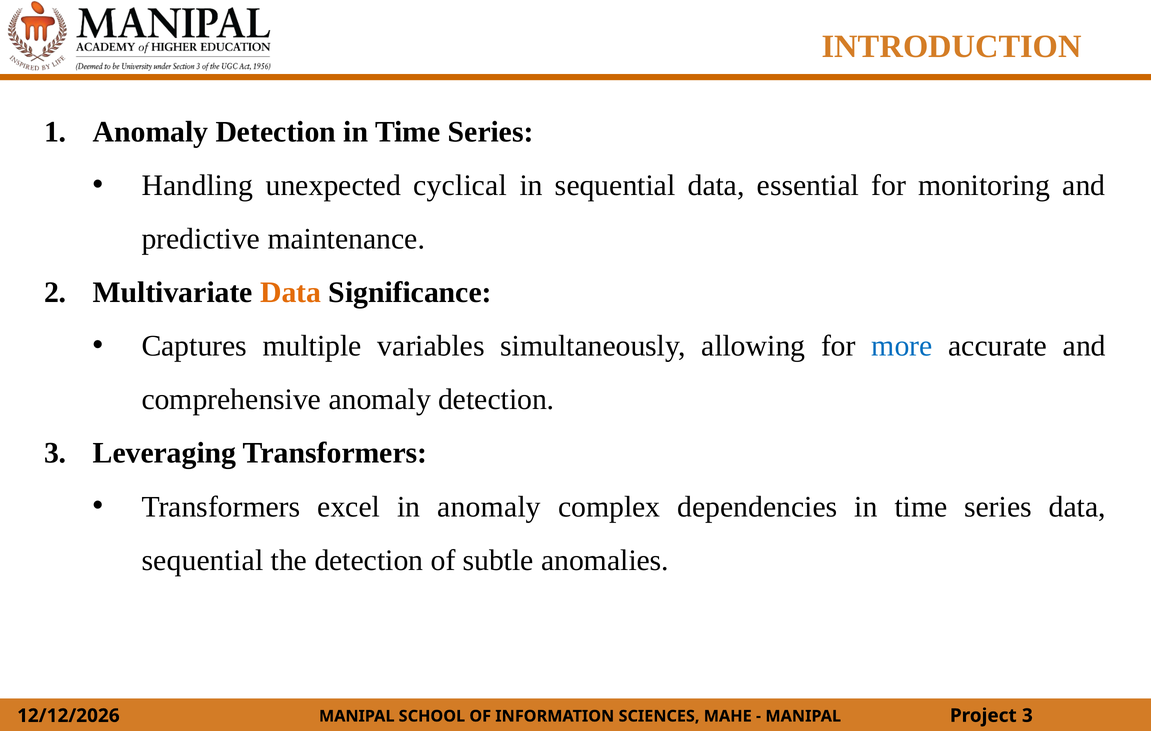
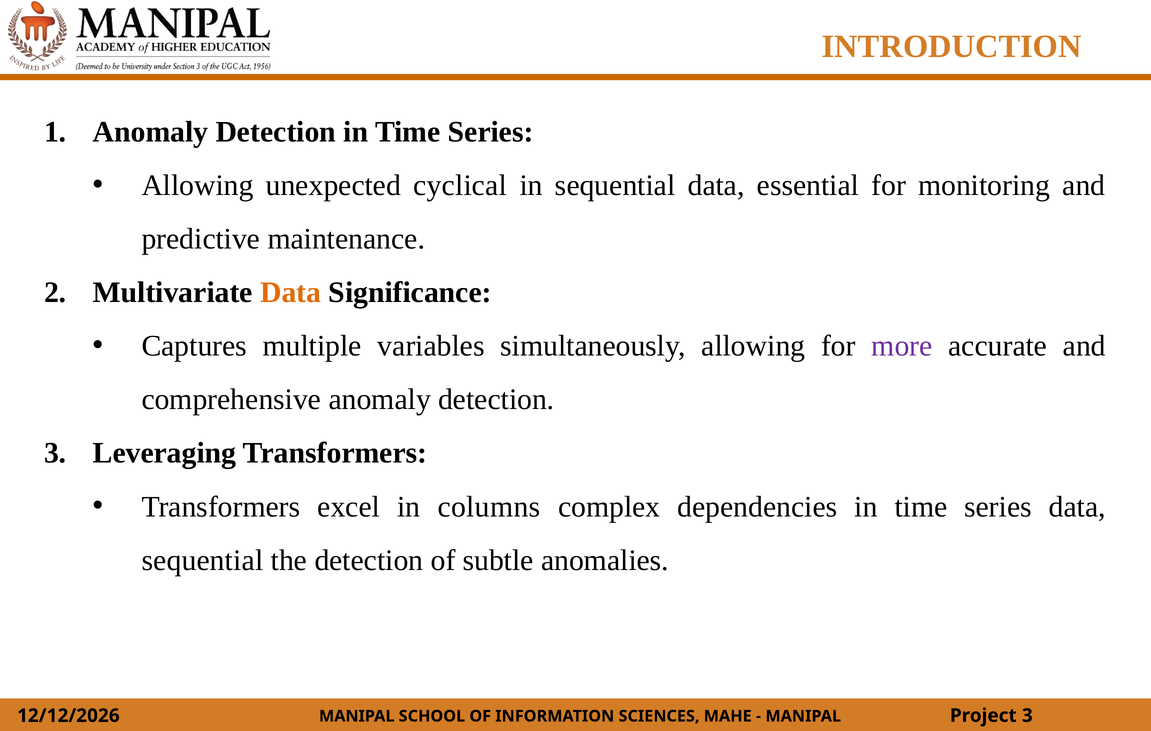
Handling at (197, 185): Handling -> Allowing
more colour: blue -> purple
in anomaly: anomaly -> columns
